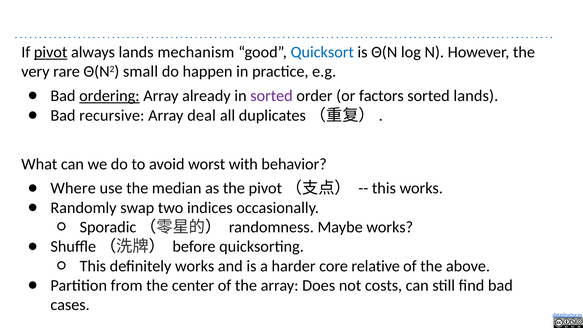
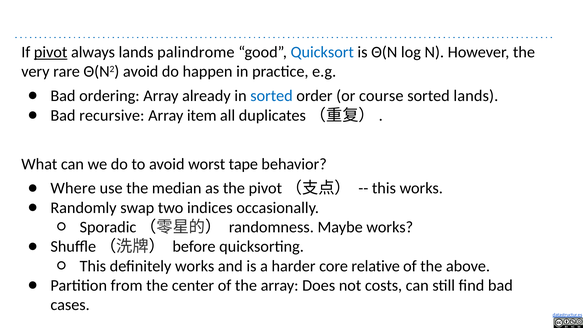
mechanism: mechanism -> palindrome
Θ(N2 small: small -> avoid
ordering underline: present -> none
sorted at (271, 96) colour: purple -> blue
factors: factors -> course
deal: deal -> item
with: with -> tape
